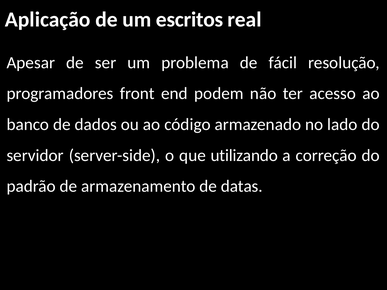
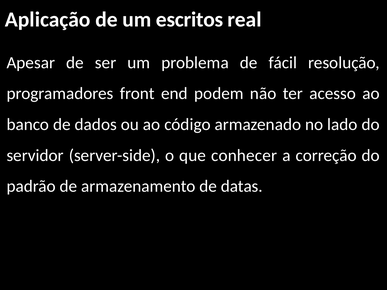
utilizando: utilizando -> conhecer
